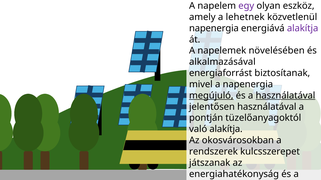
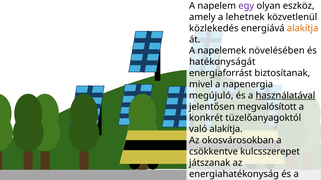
napenergia at (214, 28): napenergia -> közlekedés
alakítja at (303, 28) colour: purple -> orange
alkalmazásával: alkalmazásával -> hatékonyságát
megújuló underline: present -> none
jelentősen használatával: használatával -> megvalósított
pontján: pontján -> konkrét
rendszerek: rendszerek -> csökkentve
